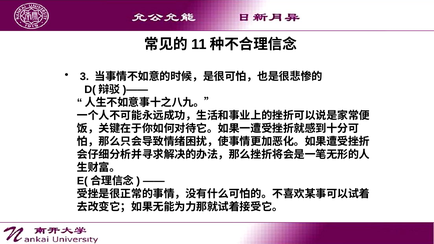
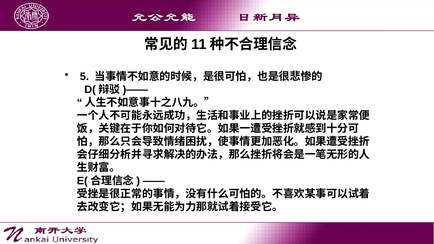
3: 3 -> 5
